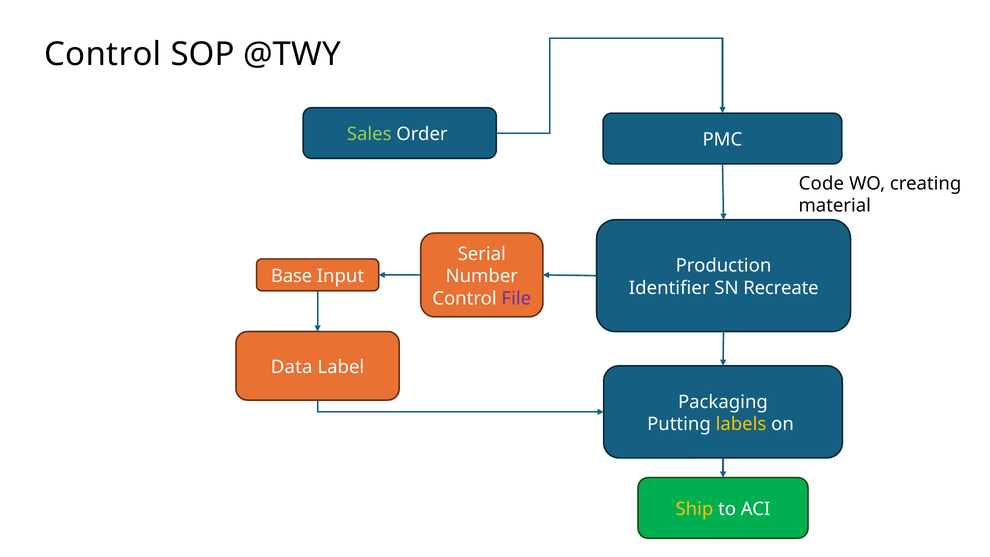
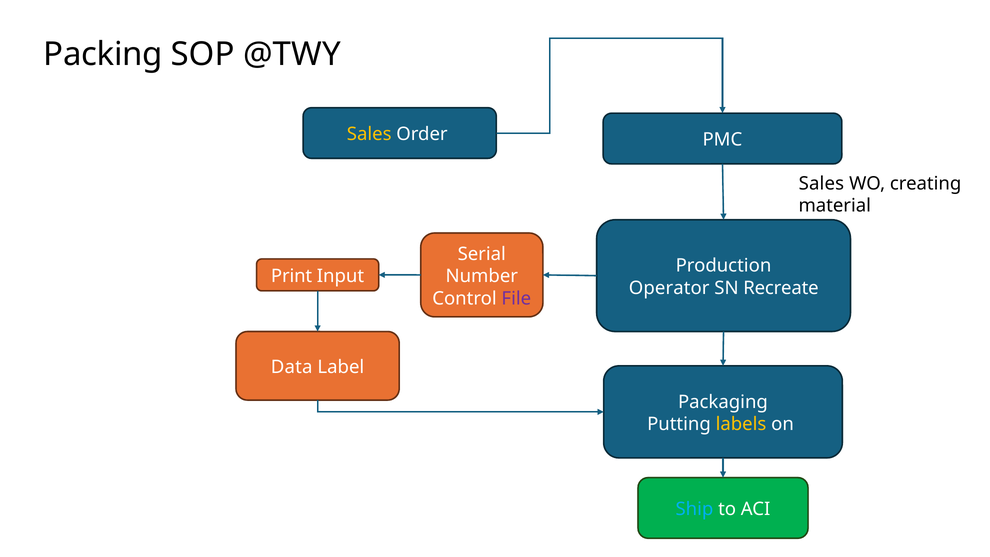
Control at (103, 55): Control -> Packing
Sales at (369, 134) colour: light green -> yellow
Code at (821, 183): Code -> Sales
Base: Base -> Print
Identifier: Identifier -> Operator
Ship colour: yellow -> light blue
